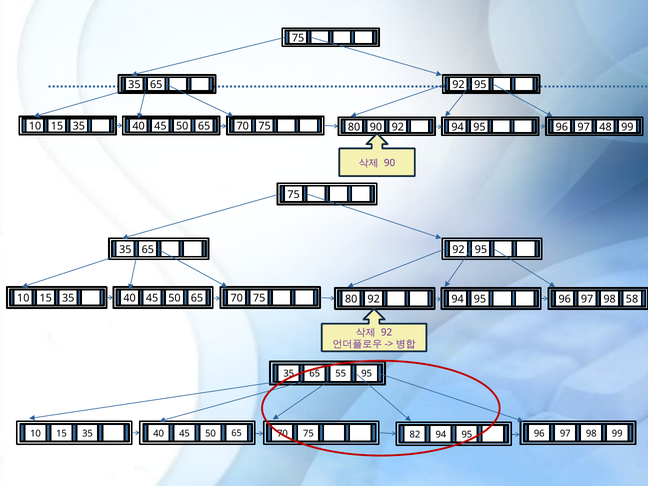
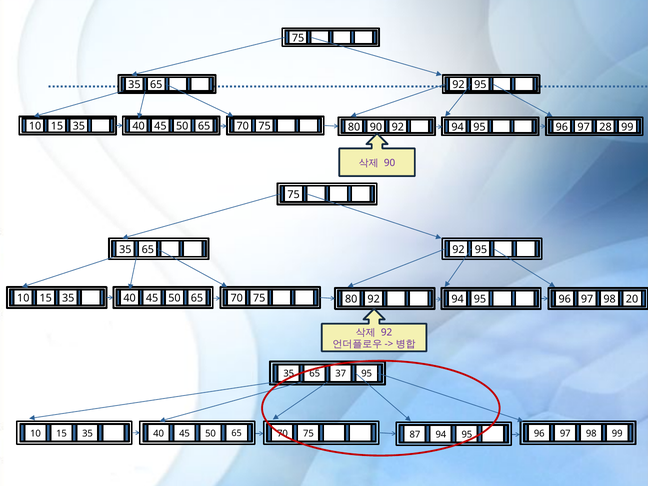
48: 48 -> 28
58: 58 -> 20
55: 55 -> 37
82: 82 -> 87
